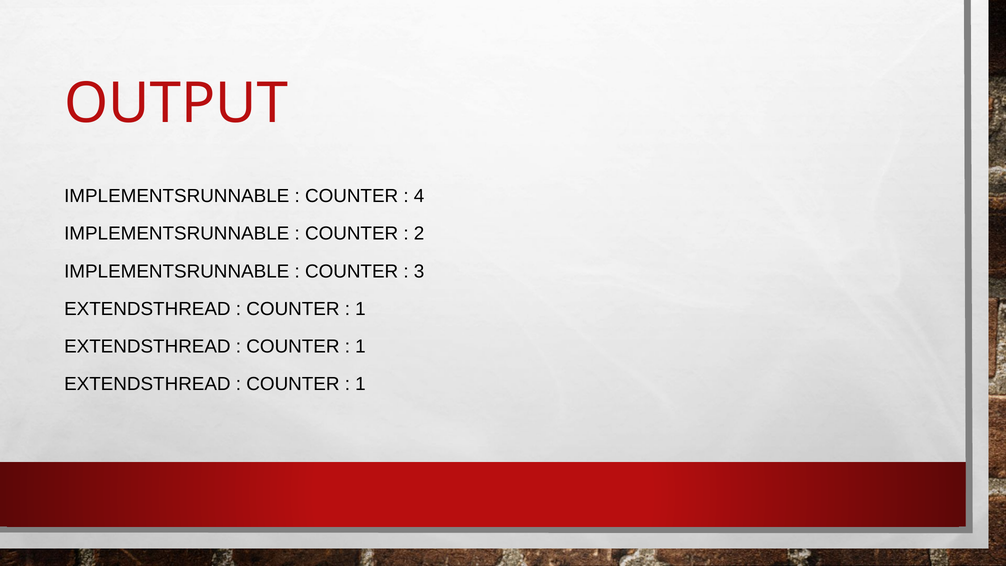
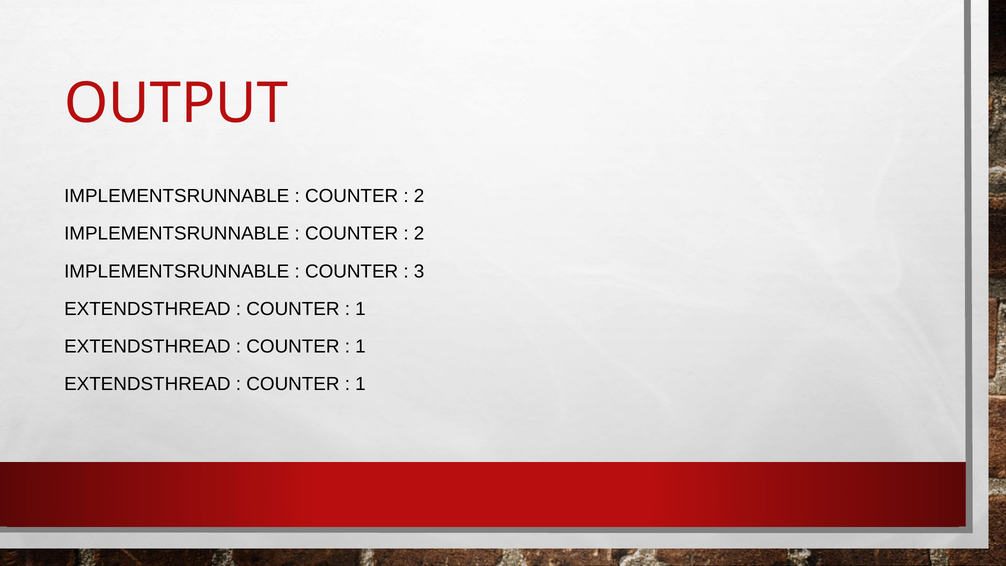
4 at (419, 196): 4 -> 2
